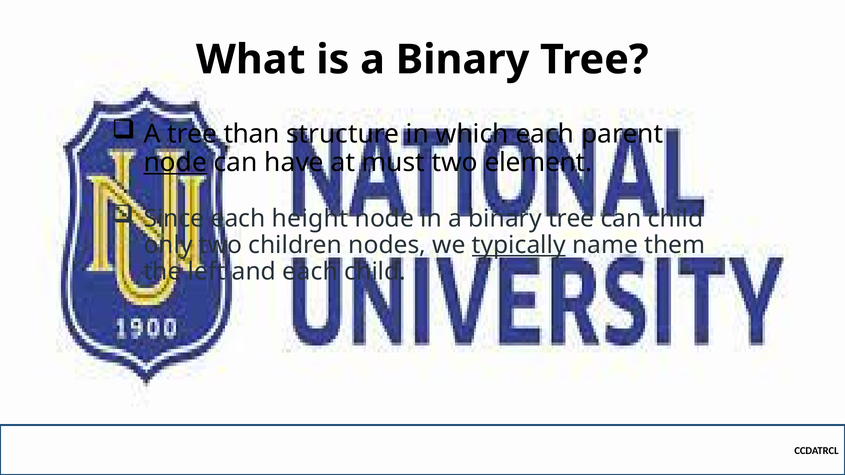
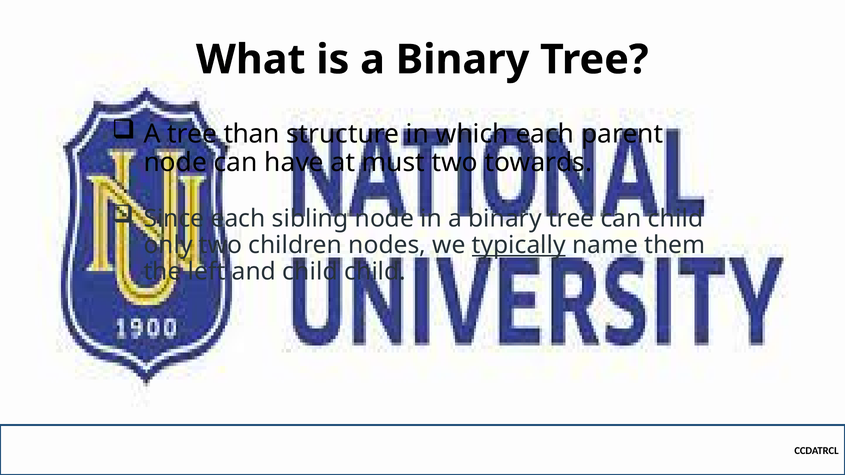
node at (175, 163) underline: present -> none
element: element -> towards
height: height -> sibling
and each: each -> child
